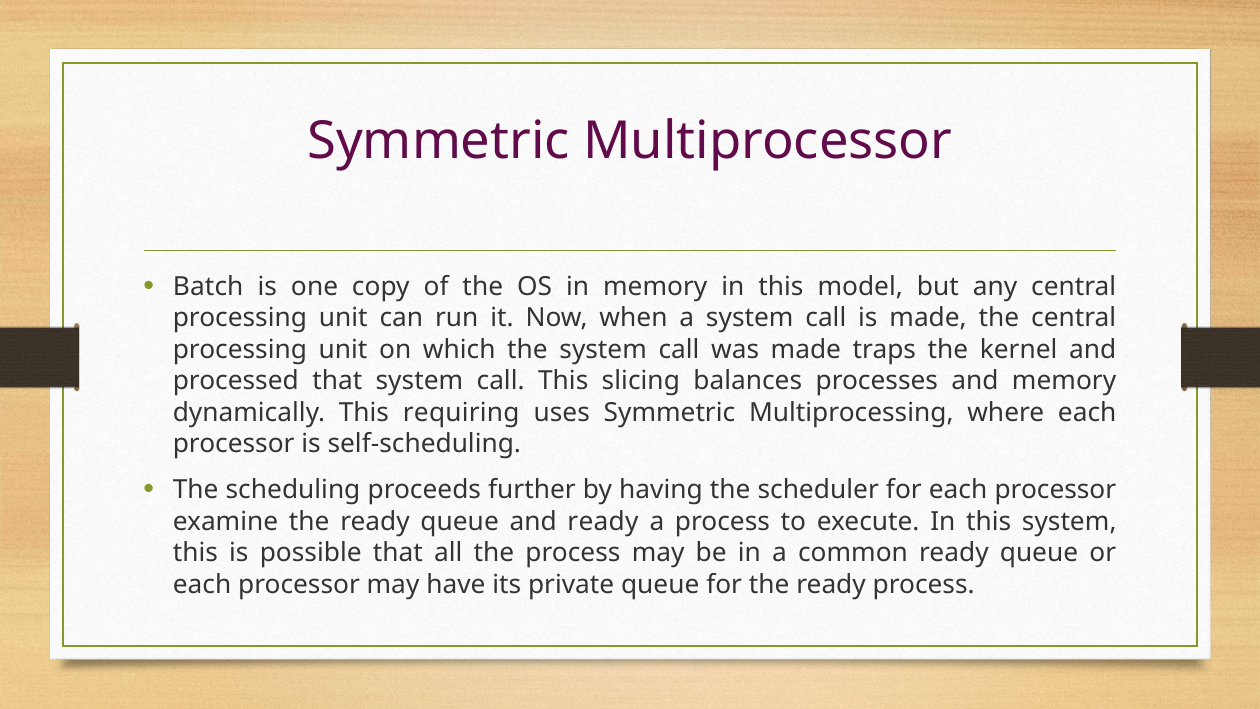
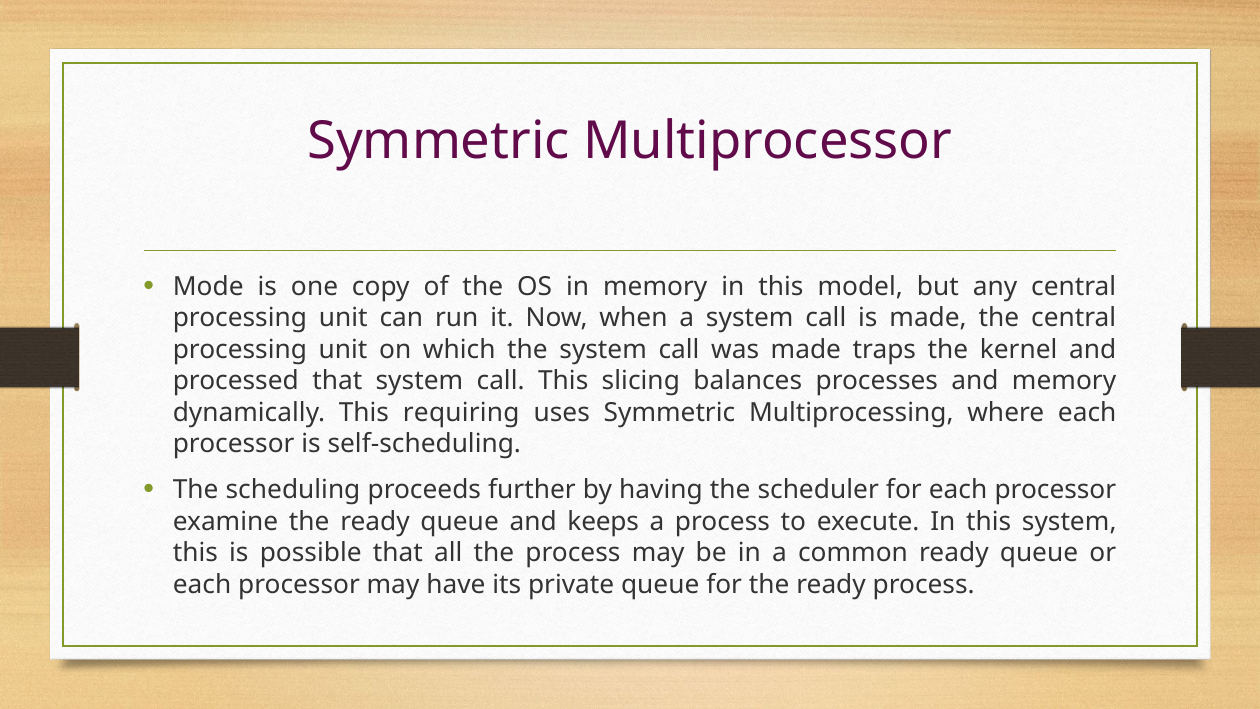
Batch: Batch -> Mode
and ready: ready -> keeps
